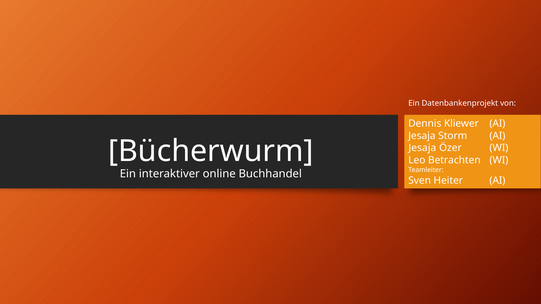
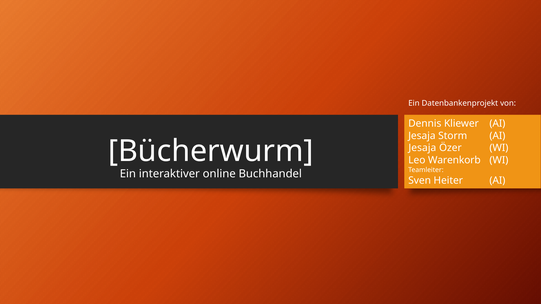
Betrachten: Betrachten -> Warenkorb
